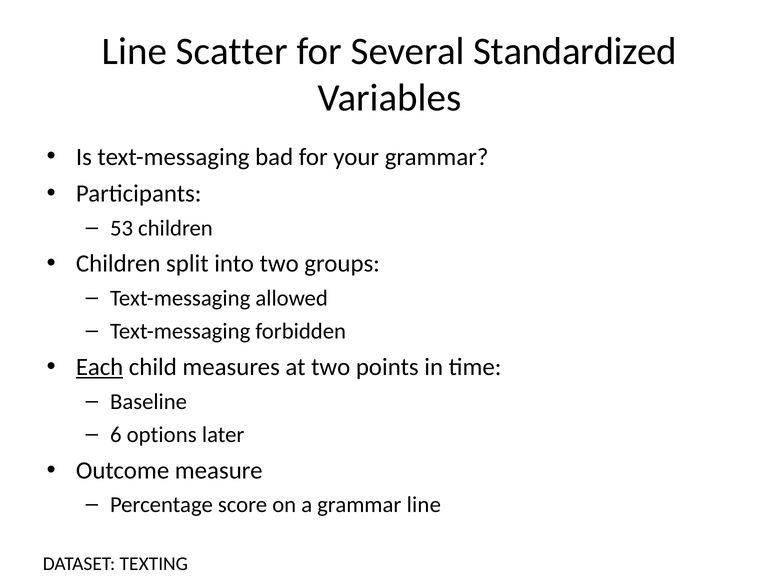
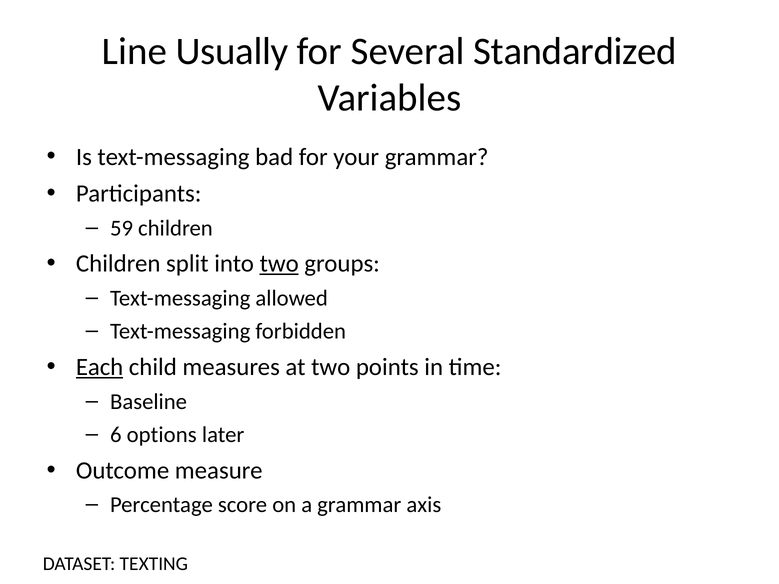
Scatter: Scatter -> Usually
53: 53 -> 59
two at (279, 264) underline: none -> present
grammar line: line -> axis
